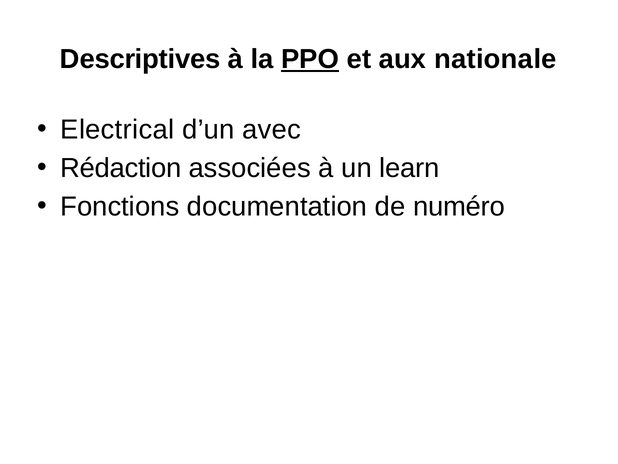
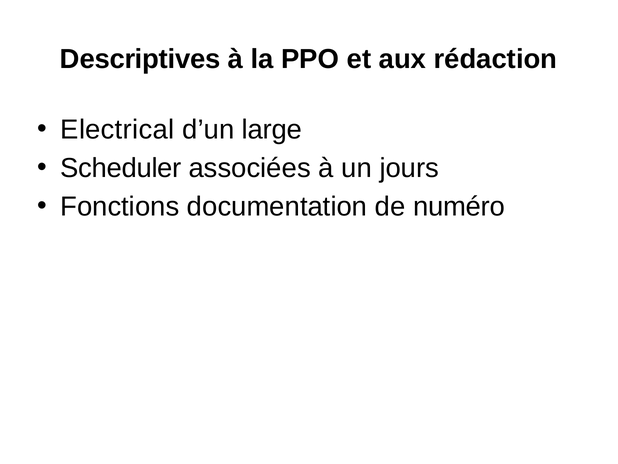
PPO underline: present -> none
nationale: nationale -> rédaction
avec: avec -> large
Rédaction: Rédaction -> Scheduler
learn: learn -> jours
